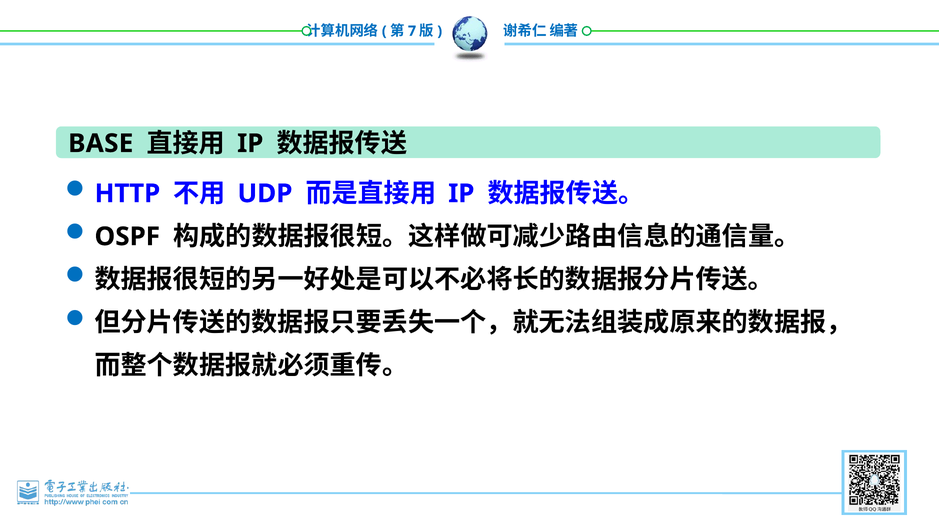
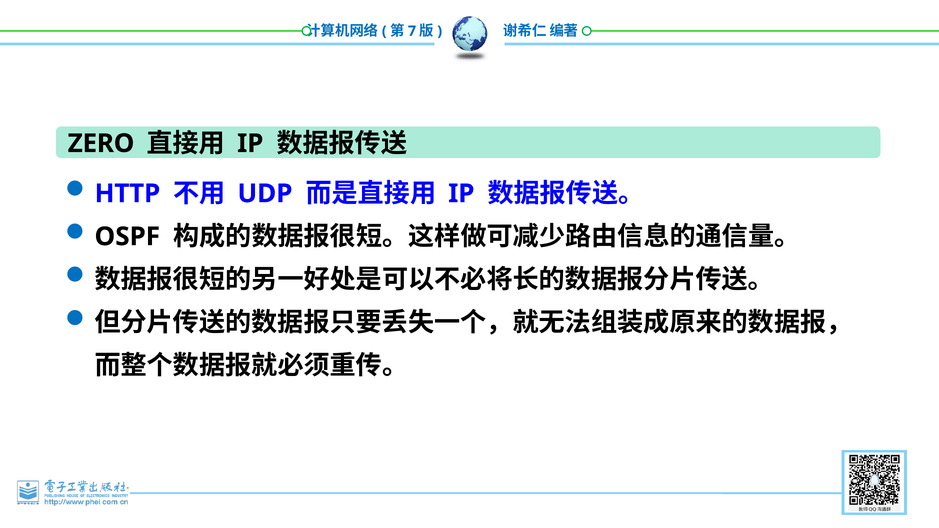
BASE: BASE -> ZERO
